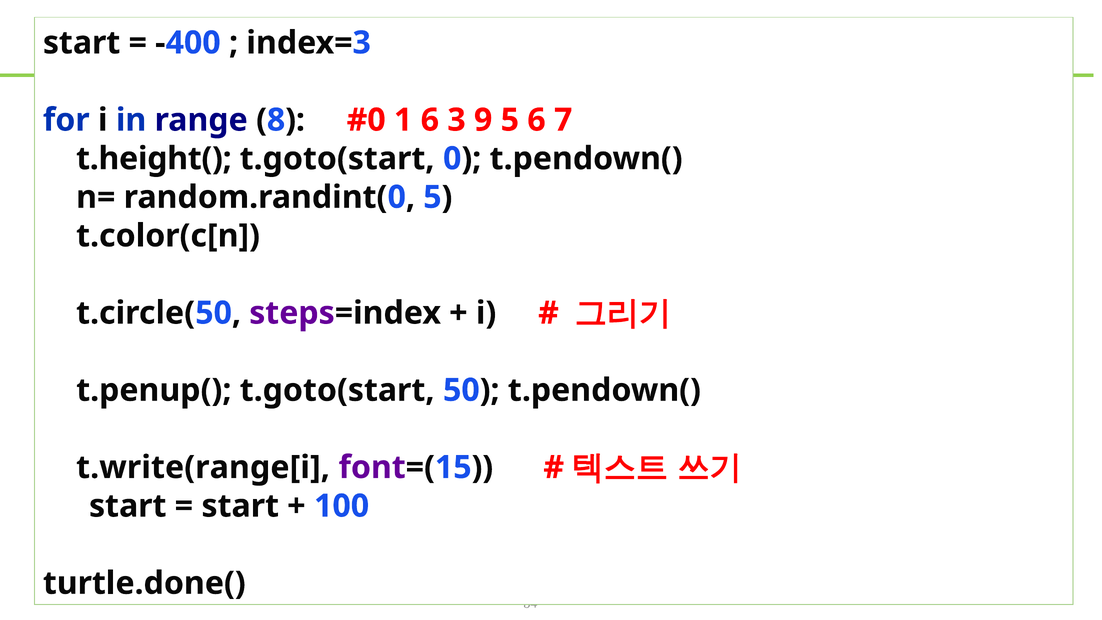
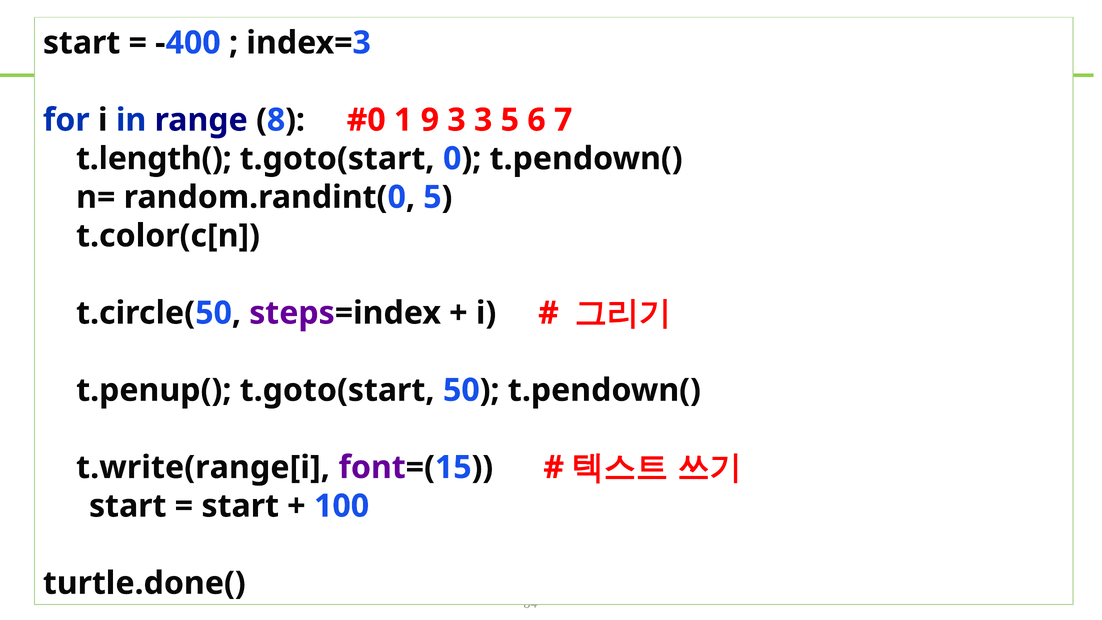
1 6: 6 -> 9
3 9: 9 -> 3
t.height(: t.height( -> t.length(
